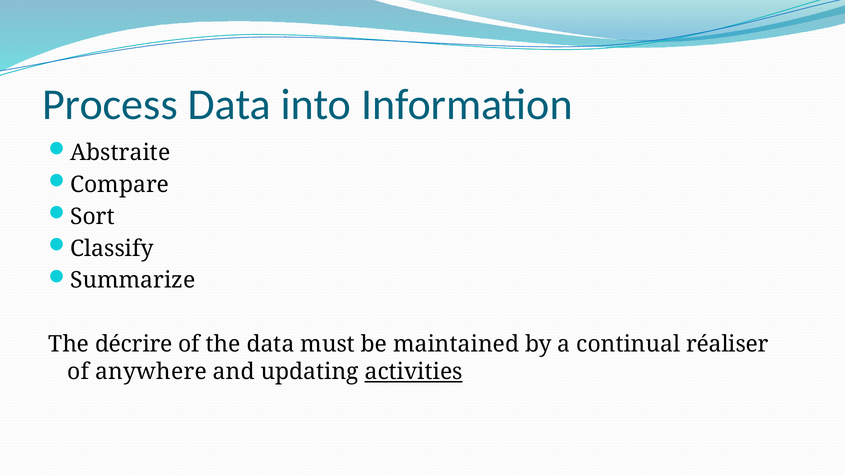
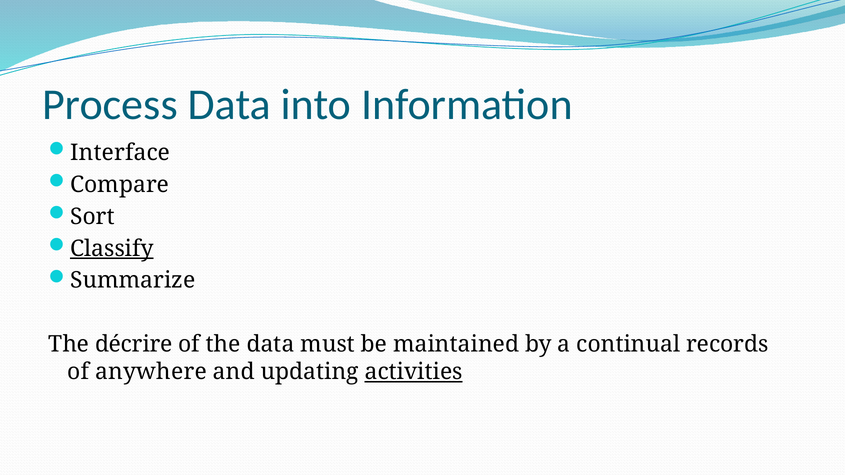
Abstraite: Abstraite -> Interface
Classify underline: none -> present
réaliser: réaliser -> records
